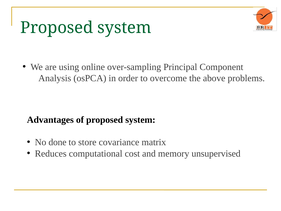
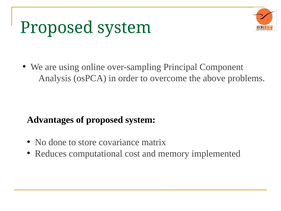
unsupervised: unsupervised -> implemented
